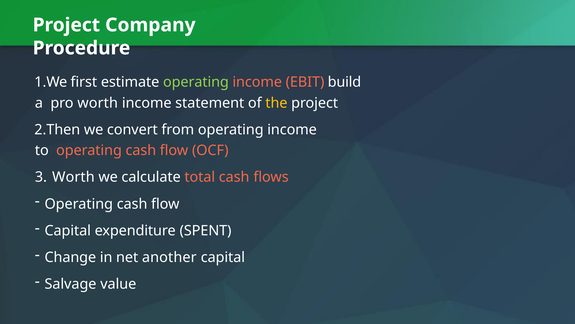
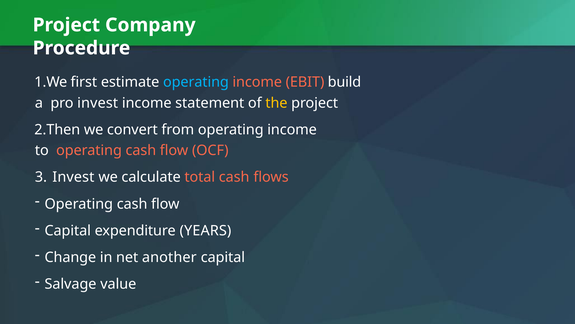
operating at (196, 82) colour: light green -> light blue
pro worth: worth -> invest
Worth at (73, 177): Worth -> Invest
SPENT: SPENT -> YEARS
